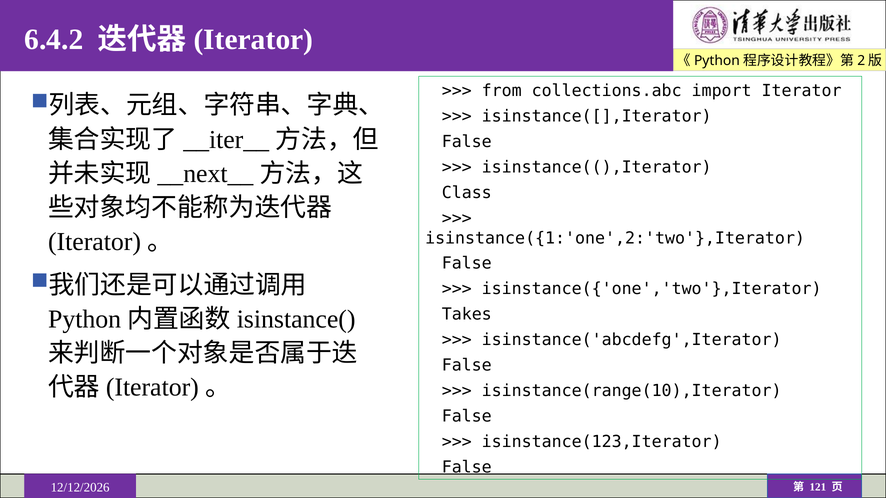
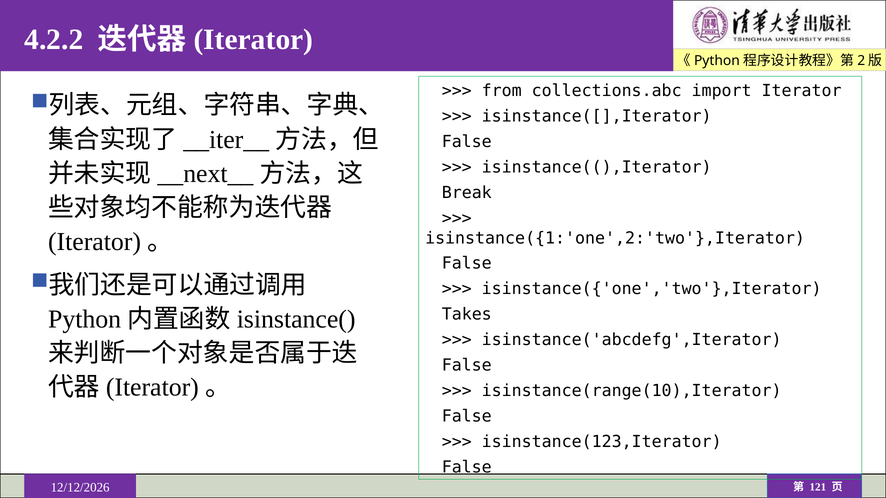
6.4.2: 6.4.2 -> 4.2.2
Class: Class -> Break
